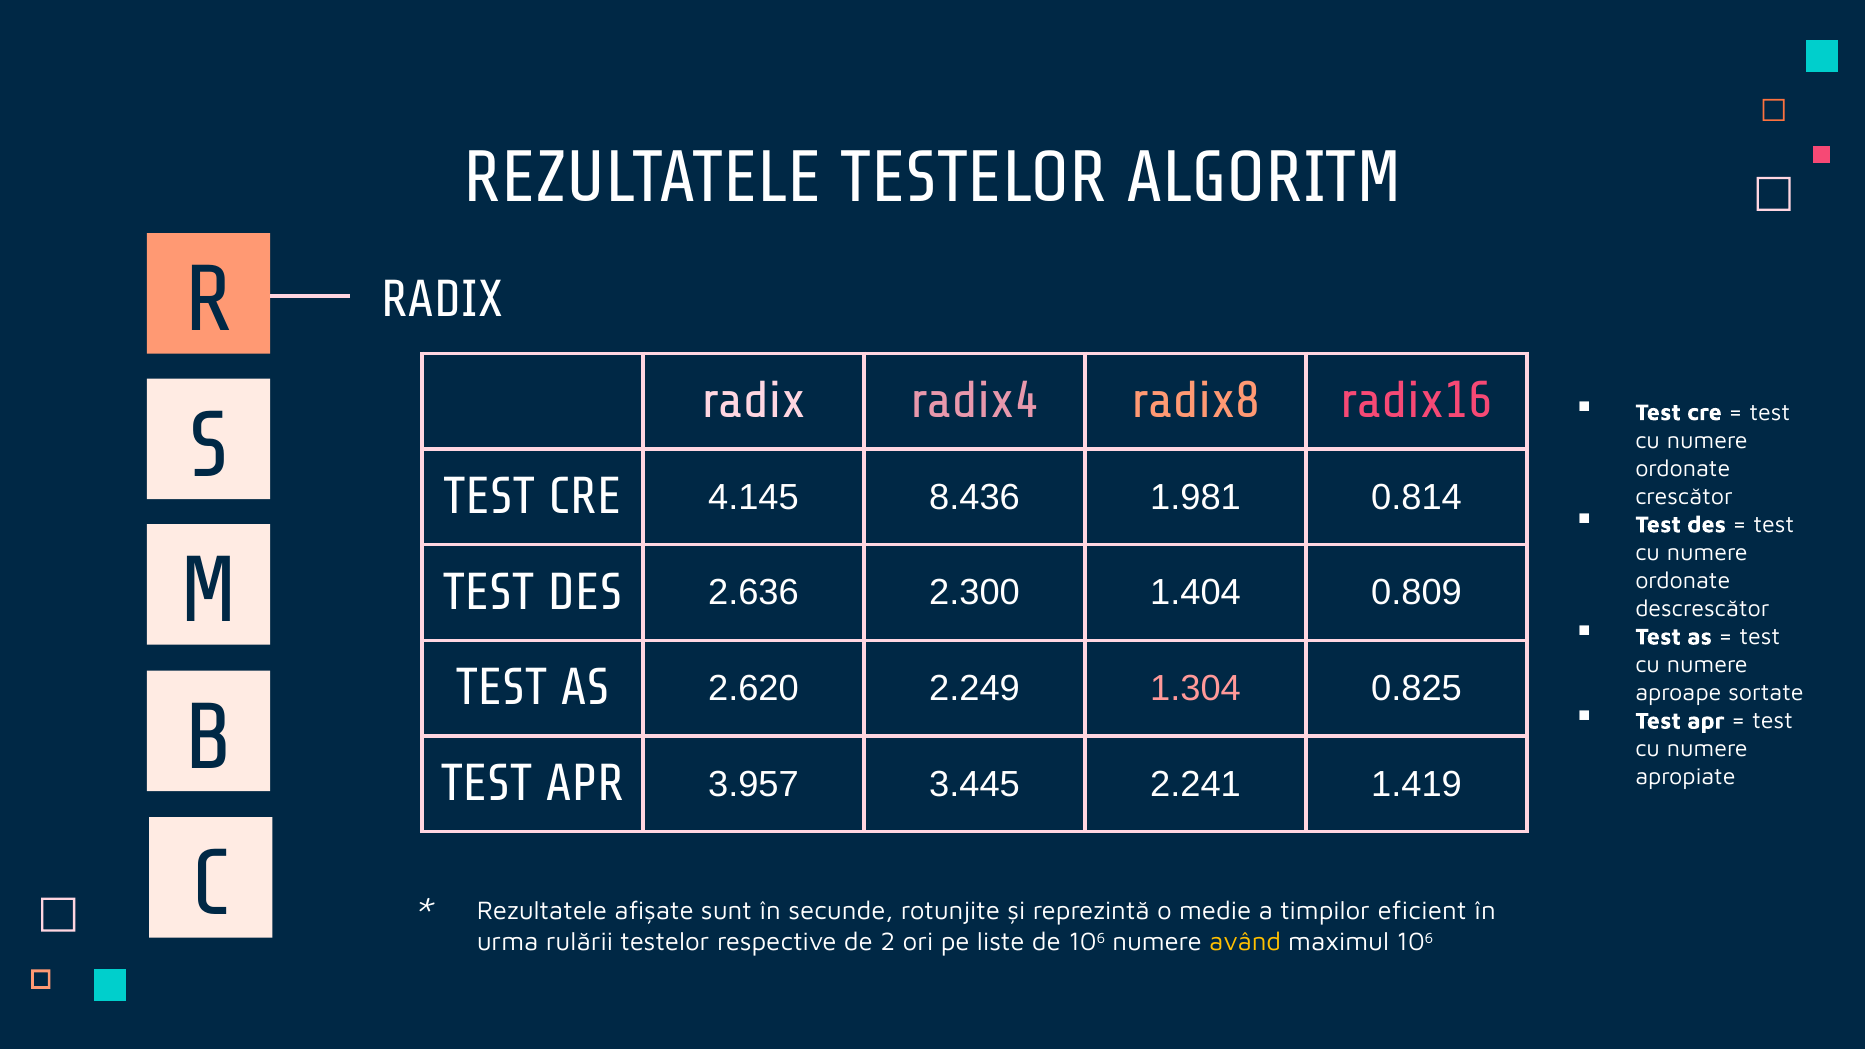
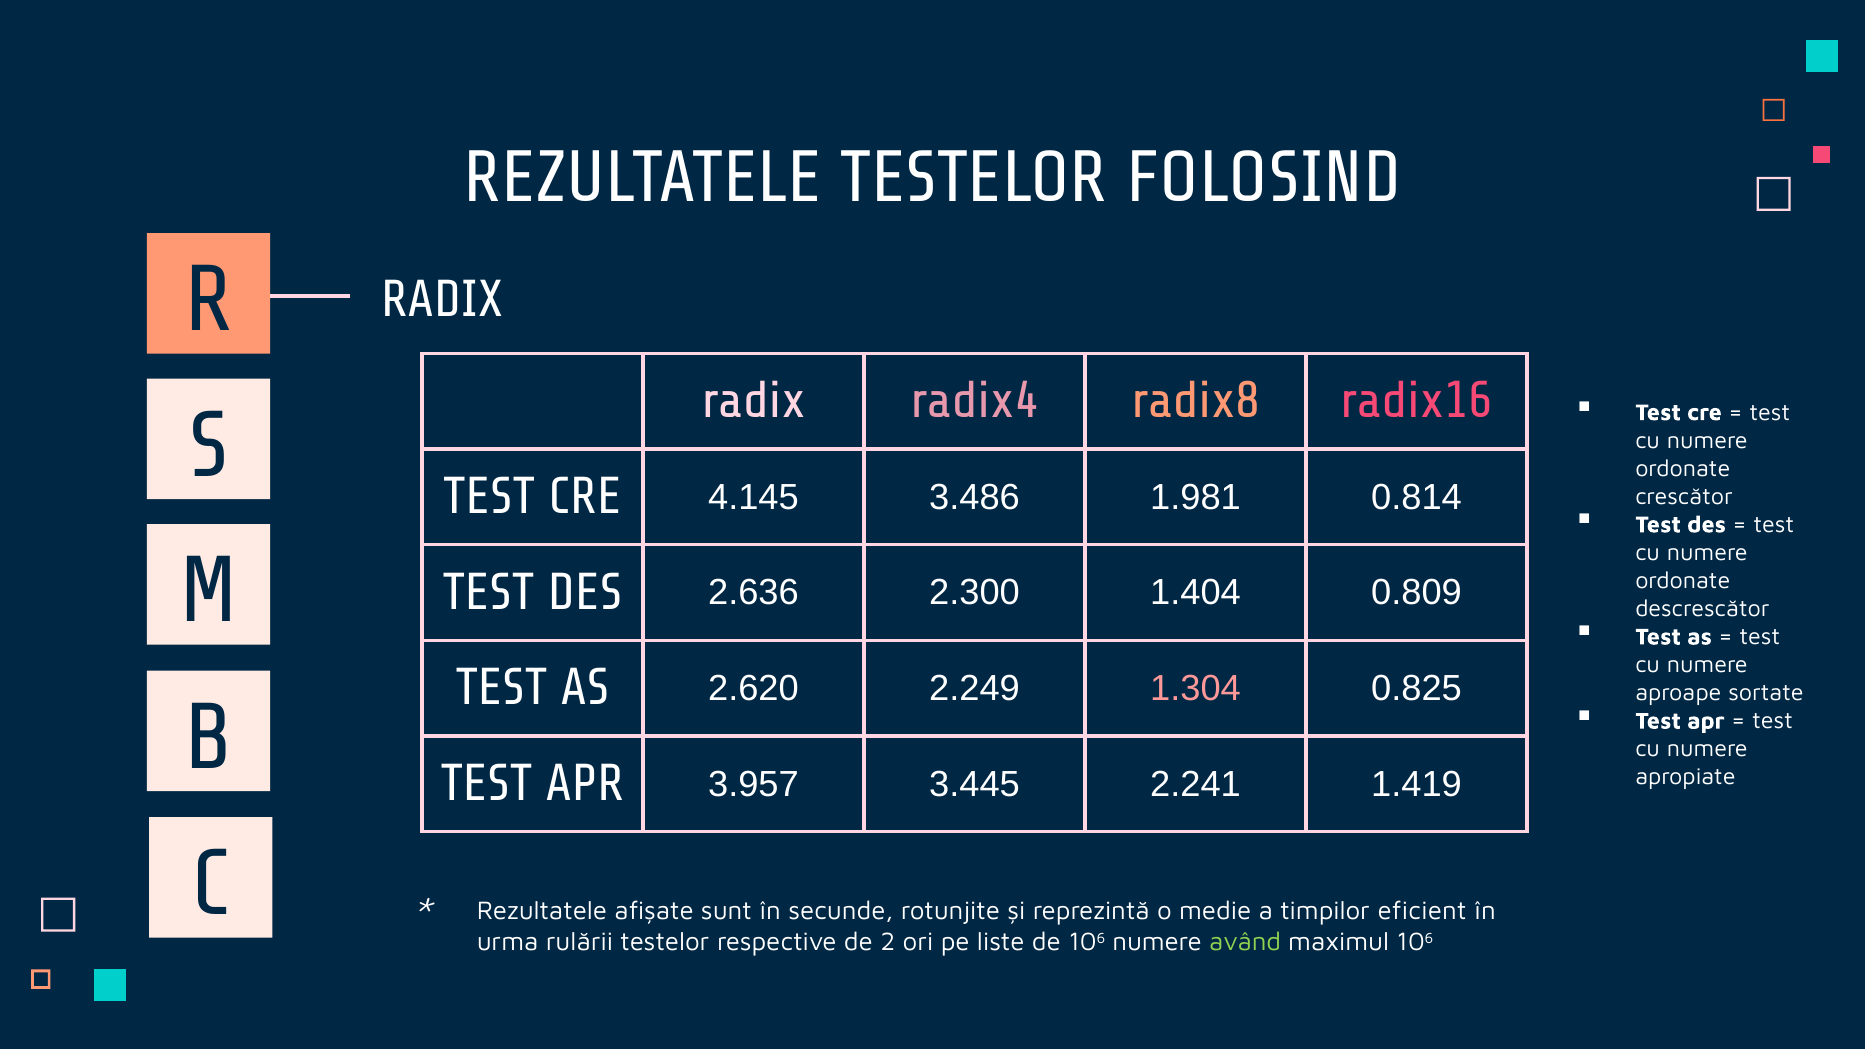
ALGORITM: ALGORITM -> FOLOSIND
8.436: 8.436 -> 3.486
având colour: yellow -> light green
